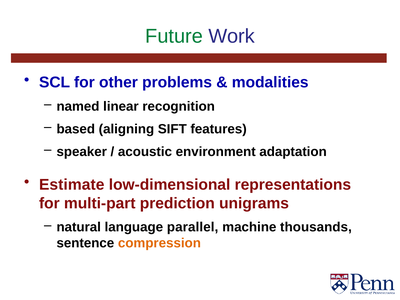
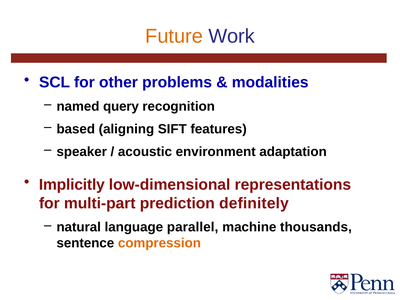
Future colour: green -> orange
linear: linear -> query
Estimate: Estimate -> Implicitly
unigrams: unigrams -> definitely
